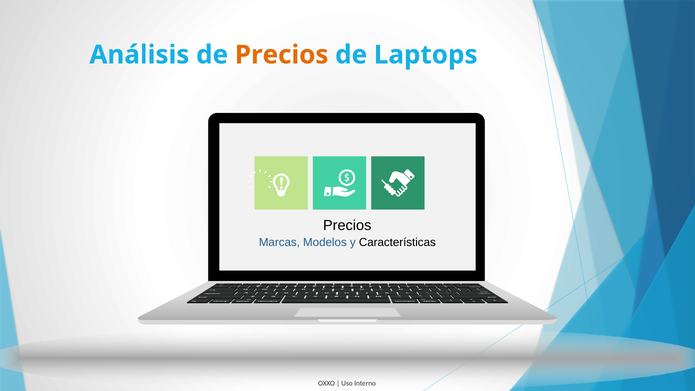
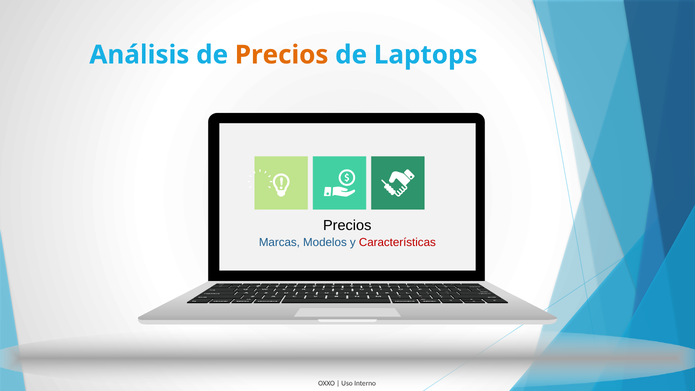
Características colour: black -> red
